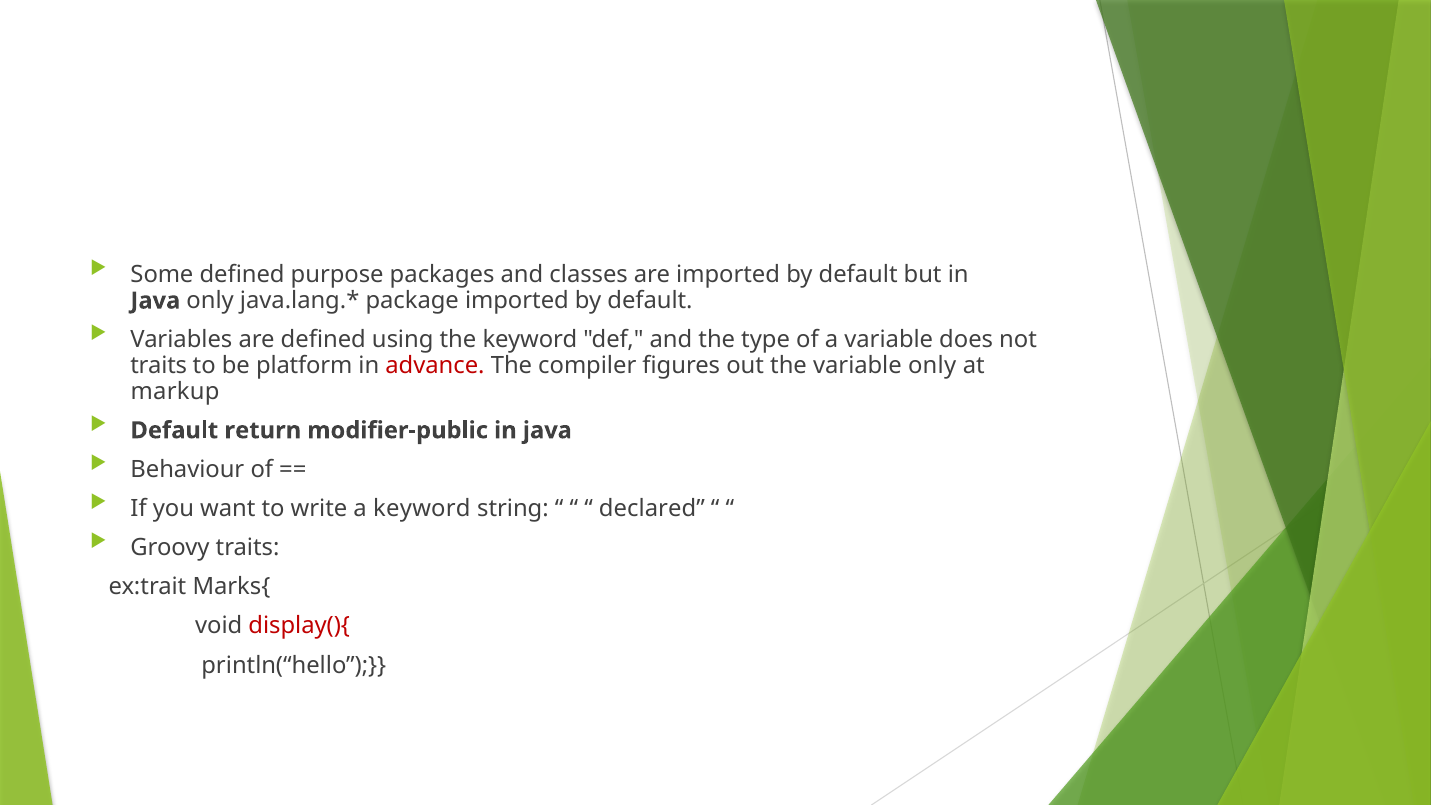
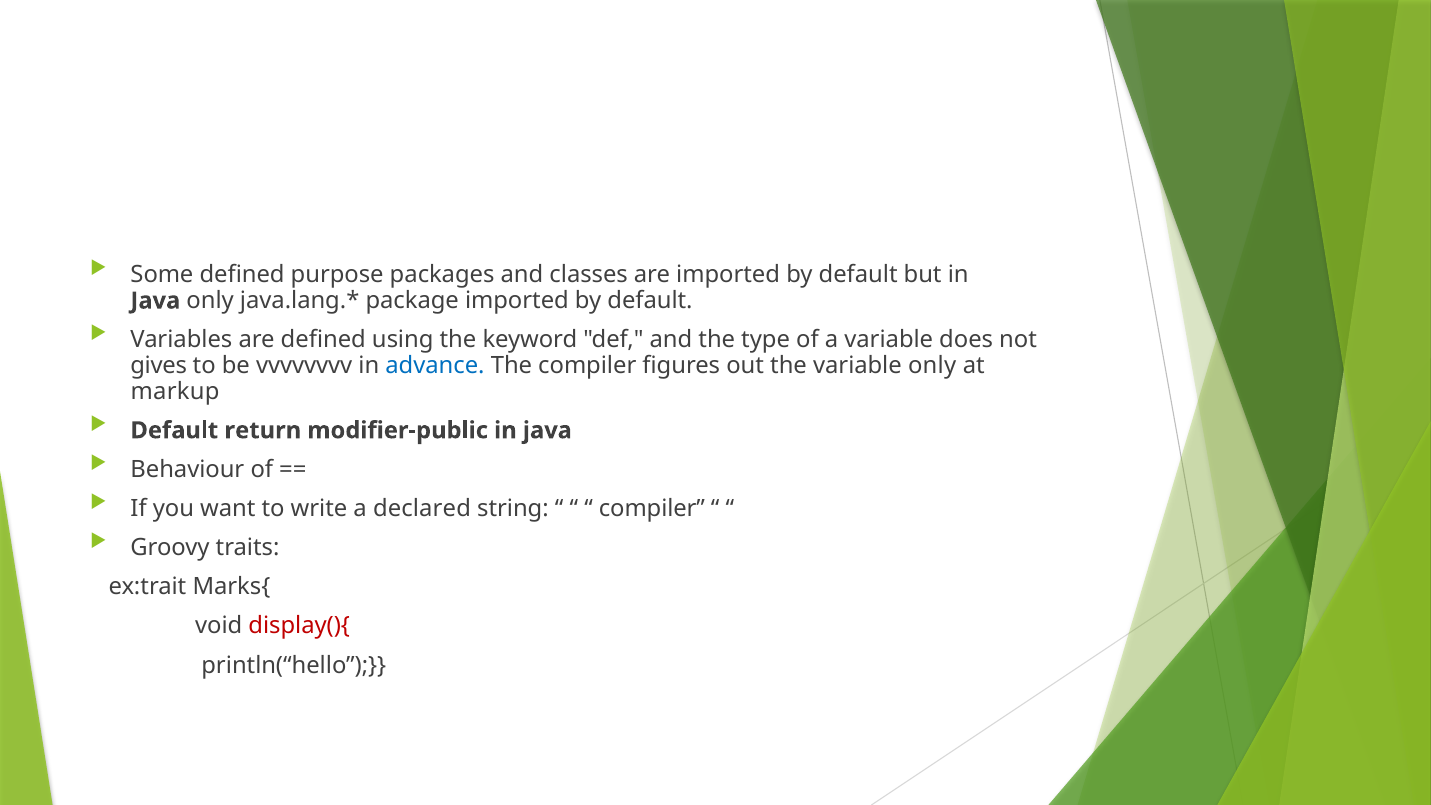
traits at (159, 366): traits -> gives
platform: platform -> vvvvvvvv
advance colour: red -> blue
a keyword: keyword -> declared
declared at (652, 509): declared -> compiler
